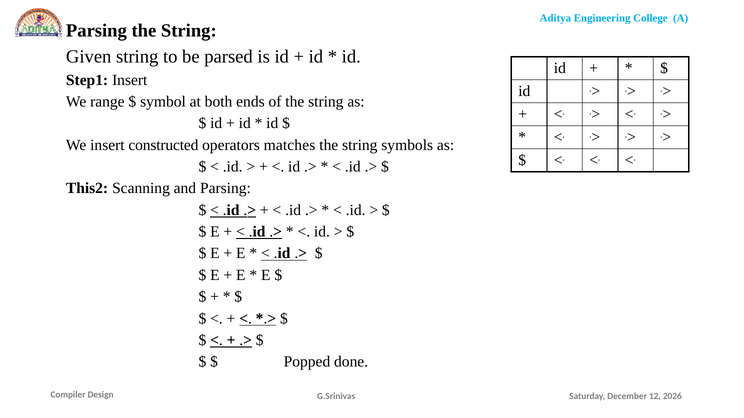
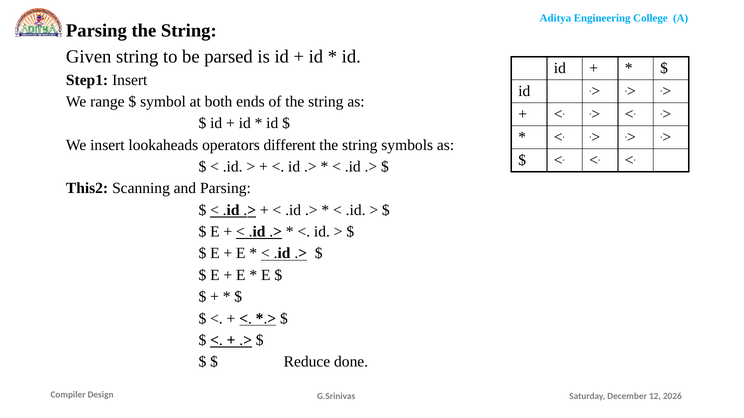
constructed: constructed -> lookaheads
matches: matches -> different
Popped: Popped -> Reduce
